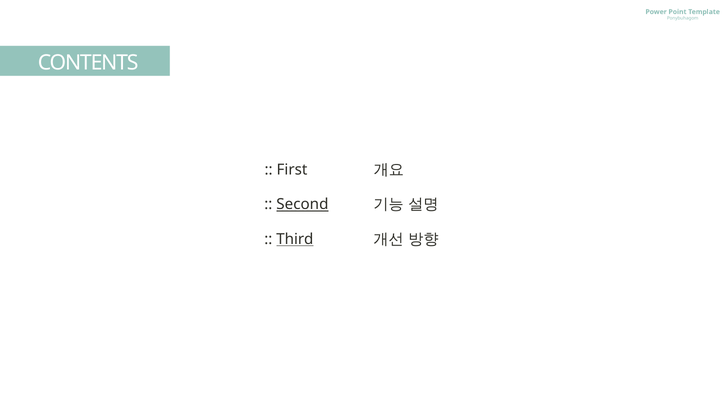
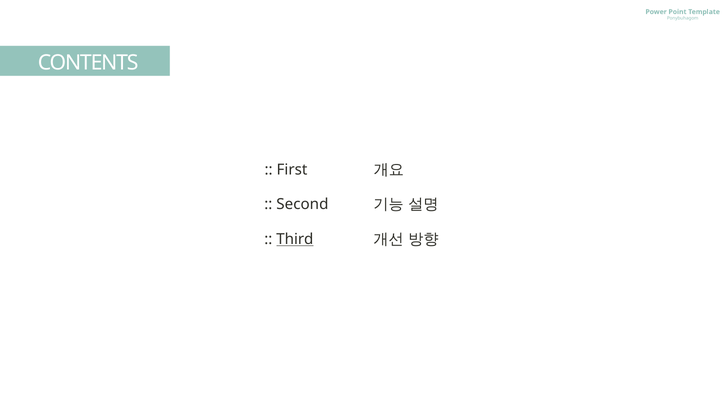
Second underline: present -> none
